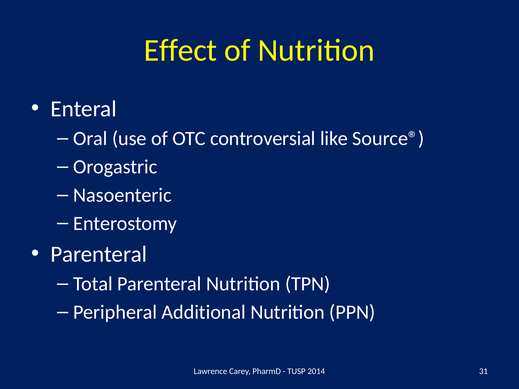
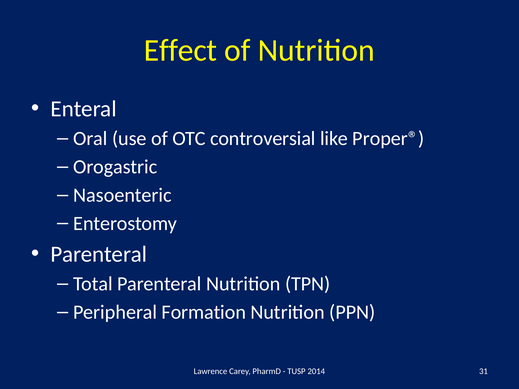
Source®: Source® -> Proper®
Additional: Additional -> Formation
